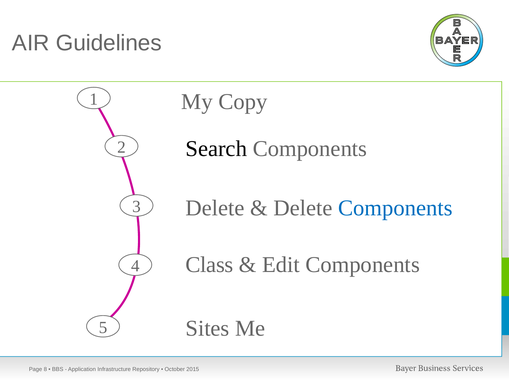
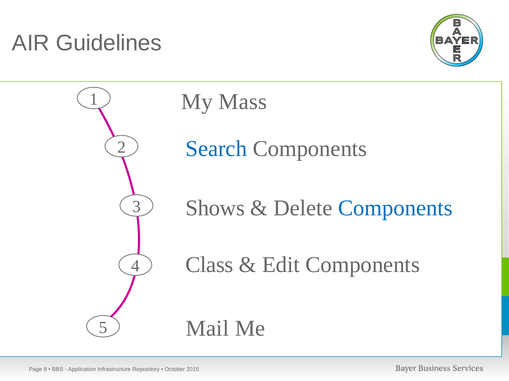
Copy: Copy -> Mass
Search colour: black -> blue
3 Delete: Delete -> Shows
Sites: Sites -> Mail
